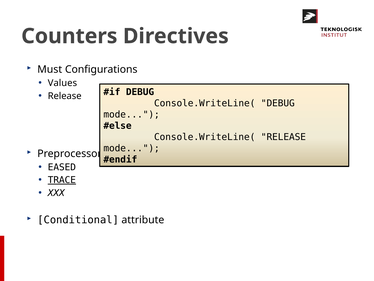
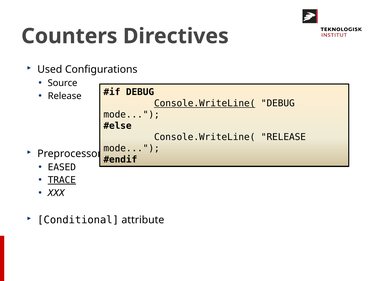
Must: Must -> Used
Values: Values -> Source
Console.WriteLine( at (205, 103) underline: none -> present
